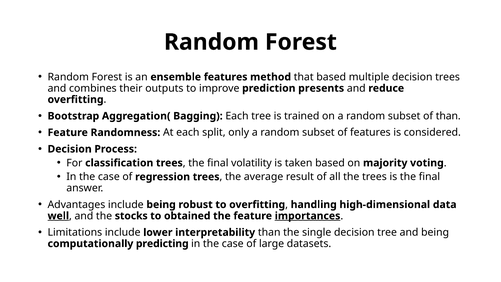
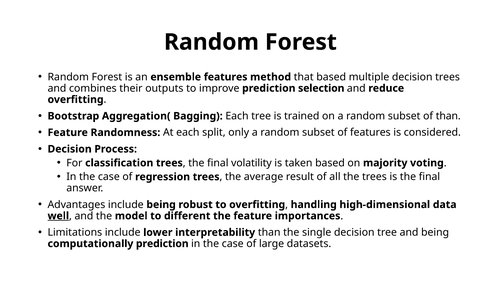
presents: presents -> selection
stocks: stocks -> model
obtained: obtained -> different
importances underline: present -> none
computationally predicting: predicting -> prediction
